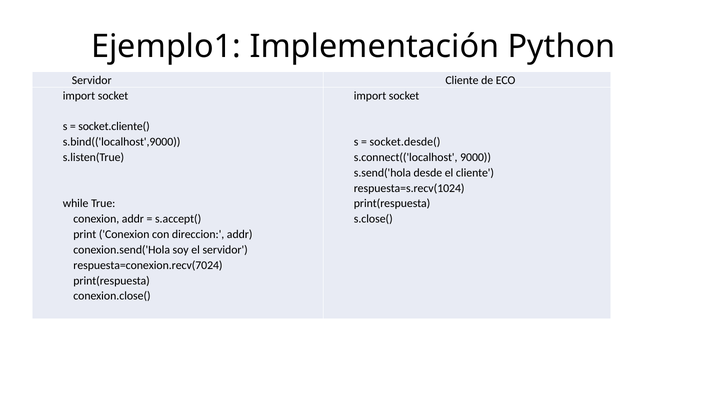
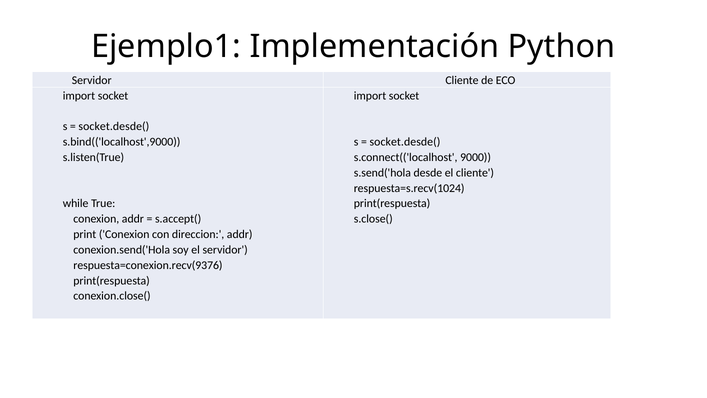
socket.cliente( at (114, 126): socket.cliente( -> socket.desde(
respuesta=conexion.recv(7024: respuesta=conexion.recv(7024 -> respuesta=conexion.recv(9376
